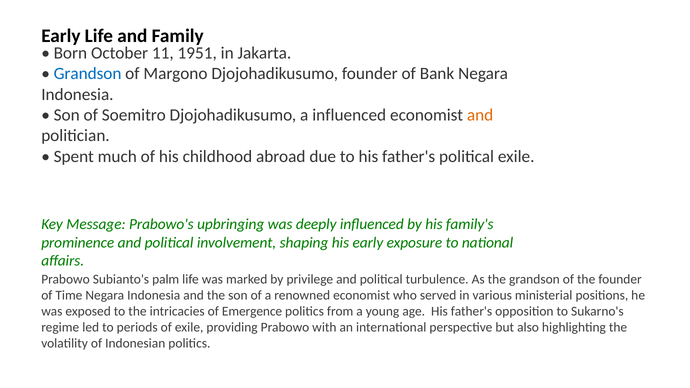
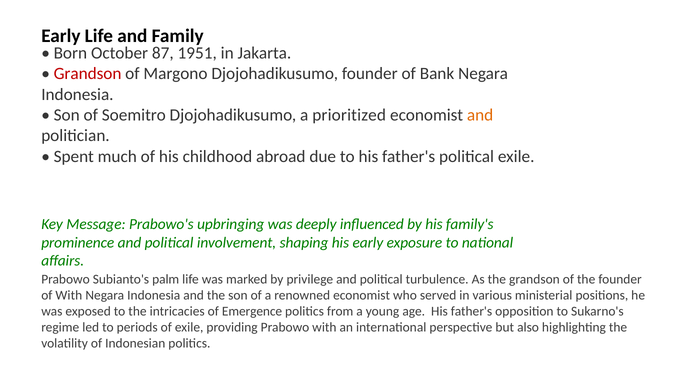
11: 11 -> 87
Grandson at (88, 74) colour: blue -> red
a influenced: influenced -> prioritized
of Time: Time -> With
